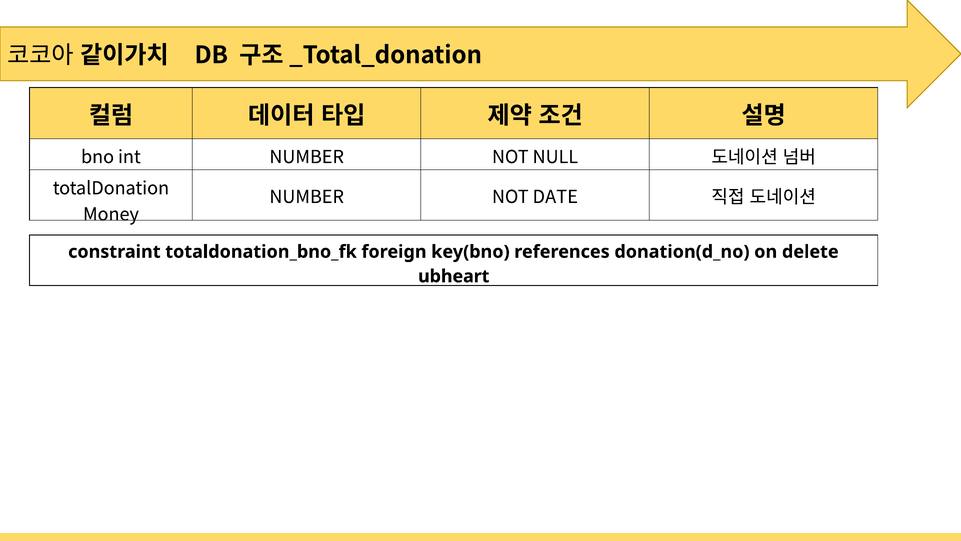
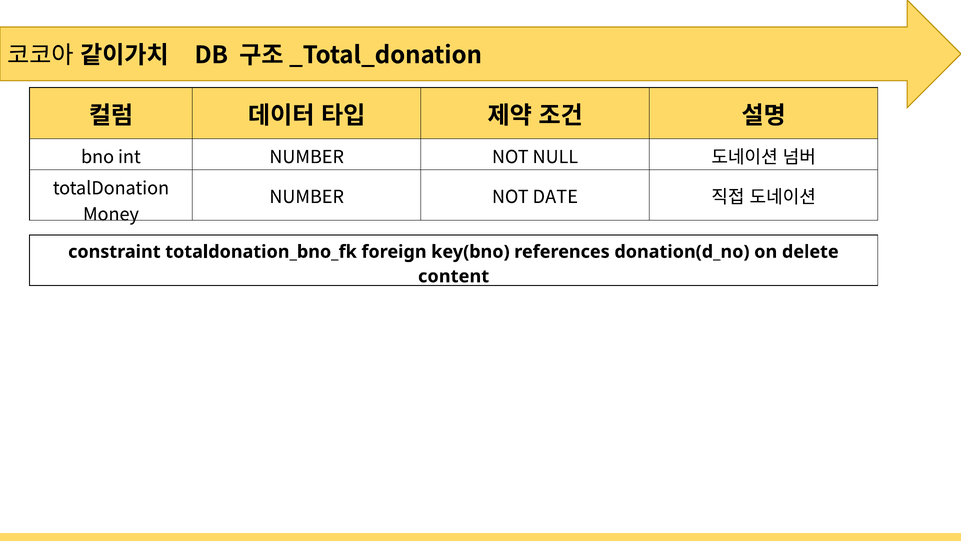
ubheart: ubheart -> content
